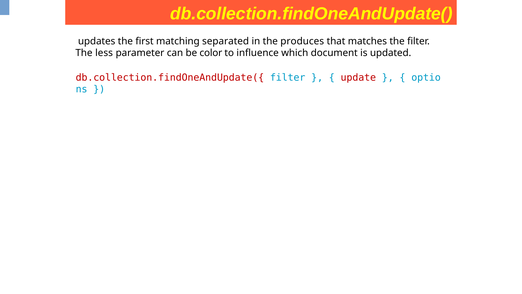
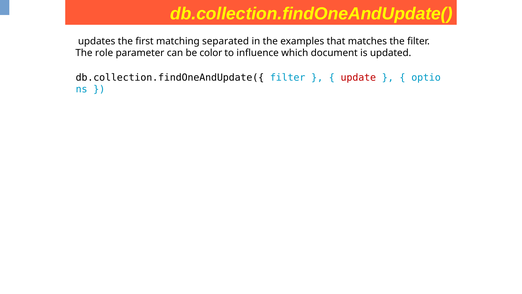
produces: produces -> examples
less: less -> role
db.collection.findOneAndUpdate({ colour: red -> black
